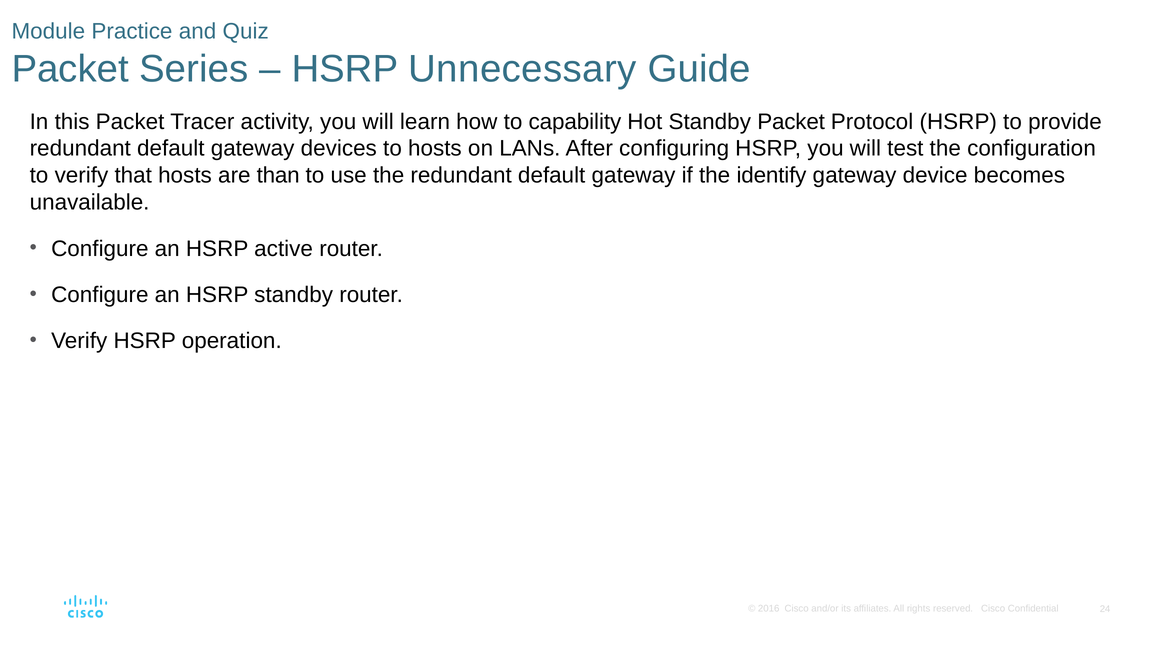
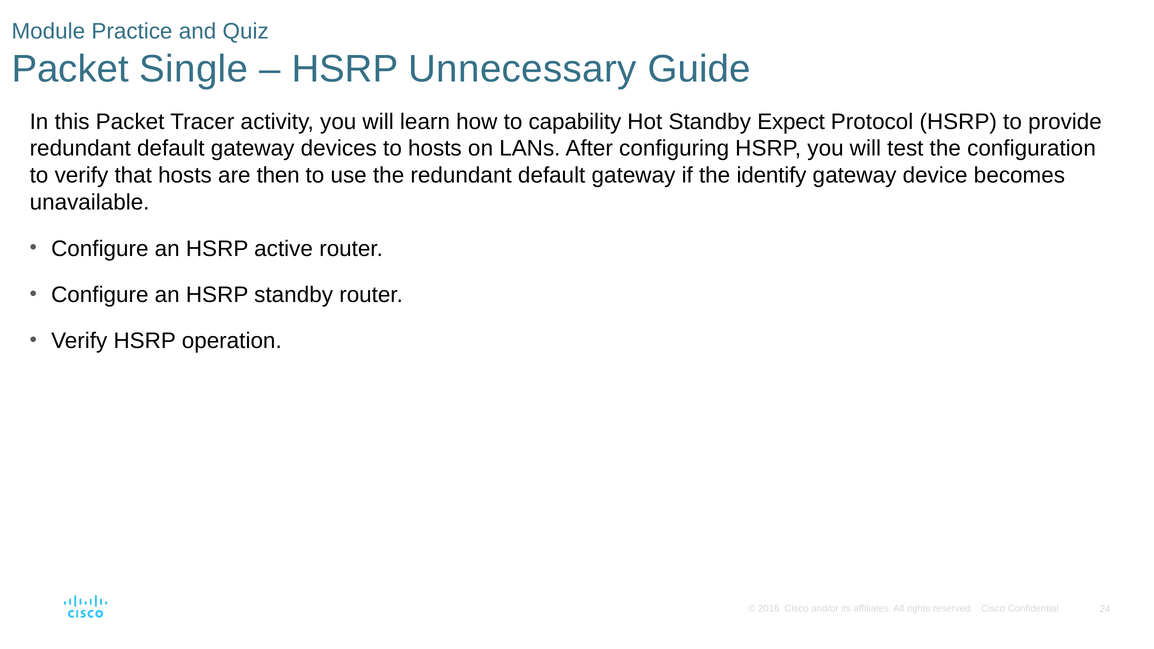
Series: Series -> Single
Standby Packet: Packet -> Expect
than: than -> then
